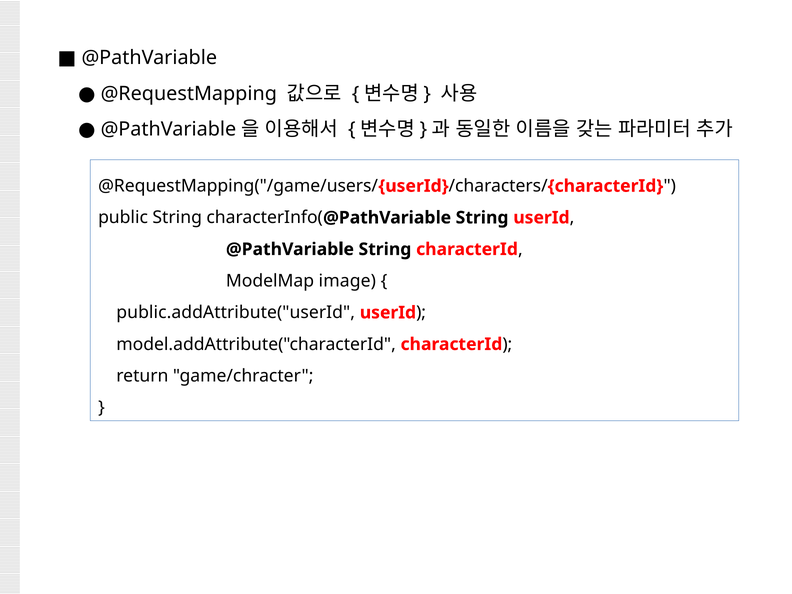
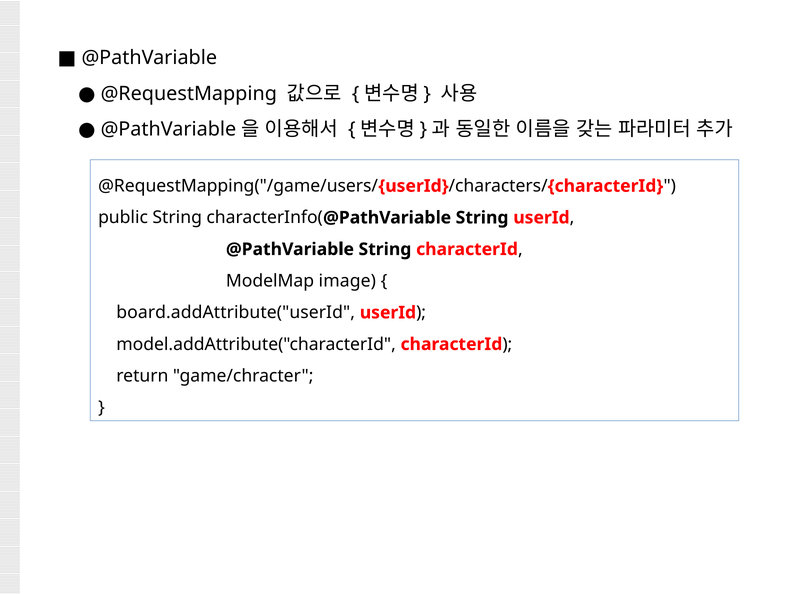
public.addAttribute("userId: public.addAttribute("userId -> board.addAttribute("userId
